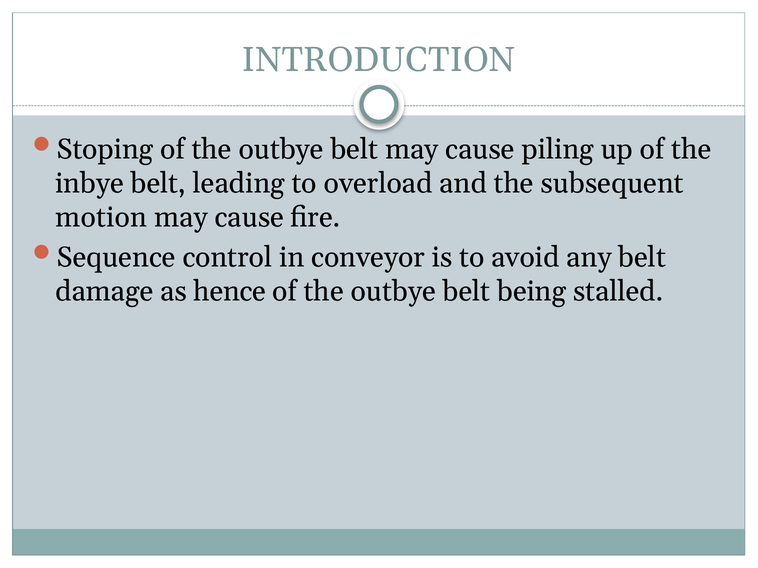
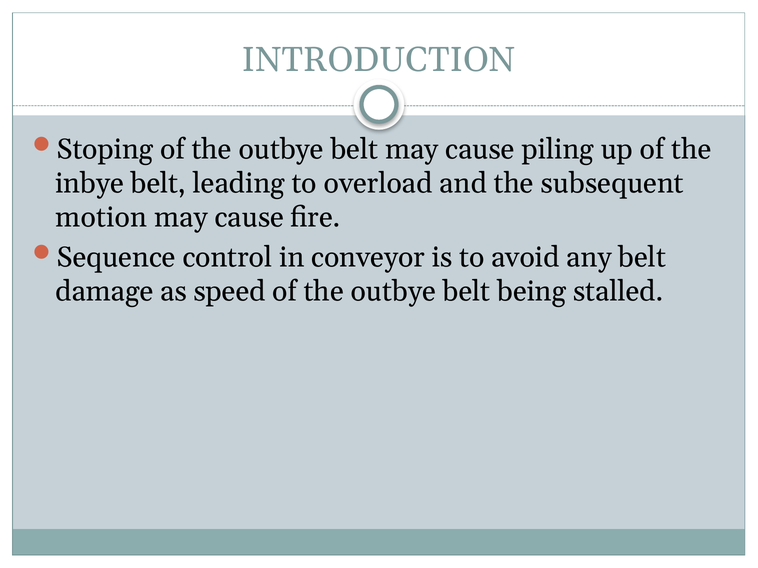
hence: hence -> speed
